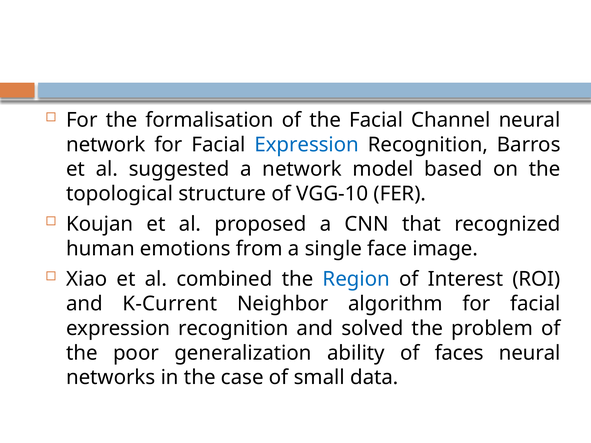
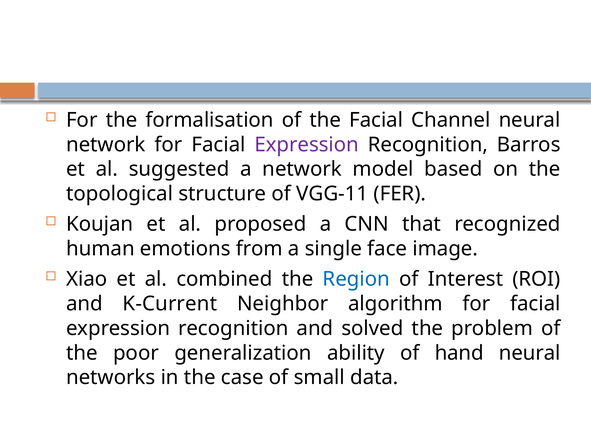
Expression at (307, 145) colour: blue -> purple
VGG-10: VGG-10 -> VGG-11
faces: faces -> hand
